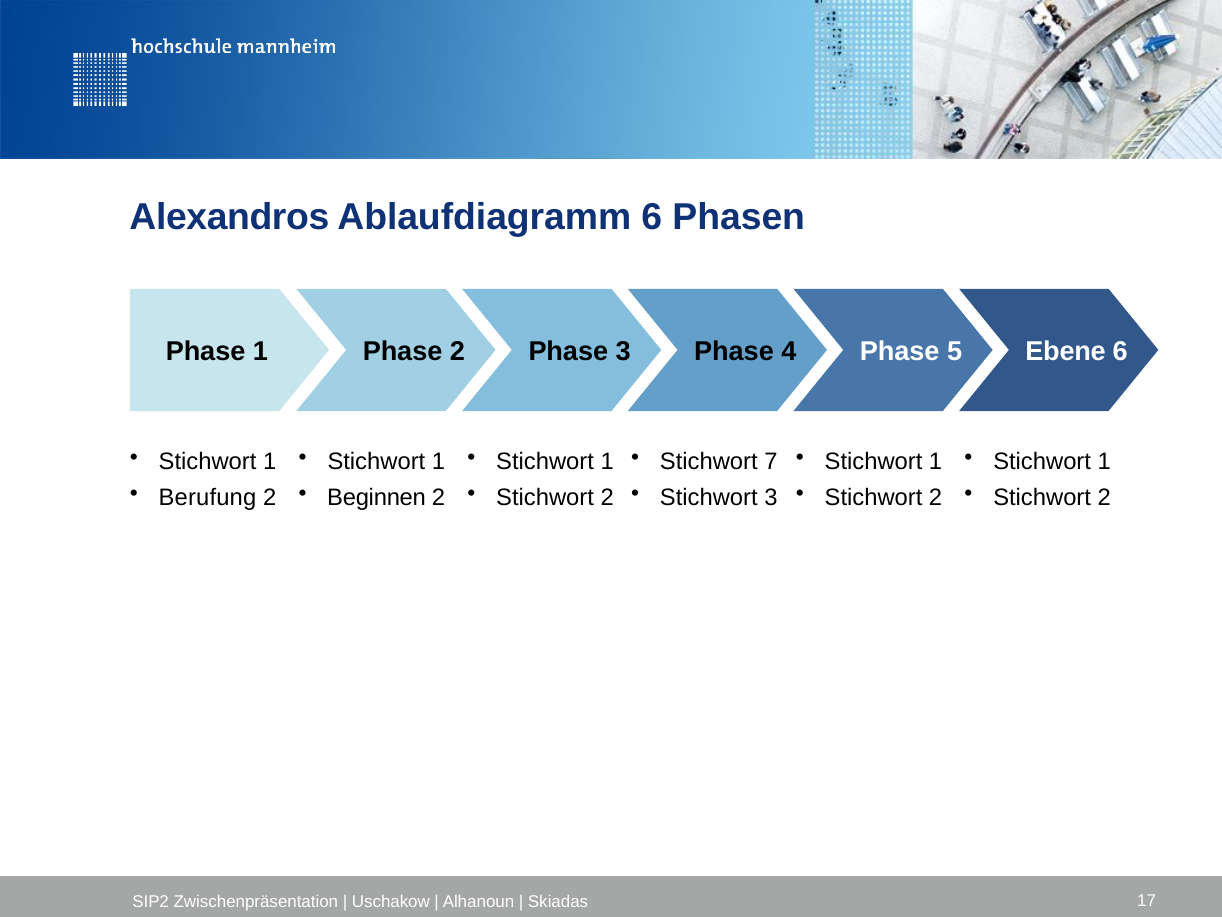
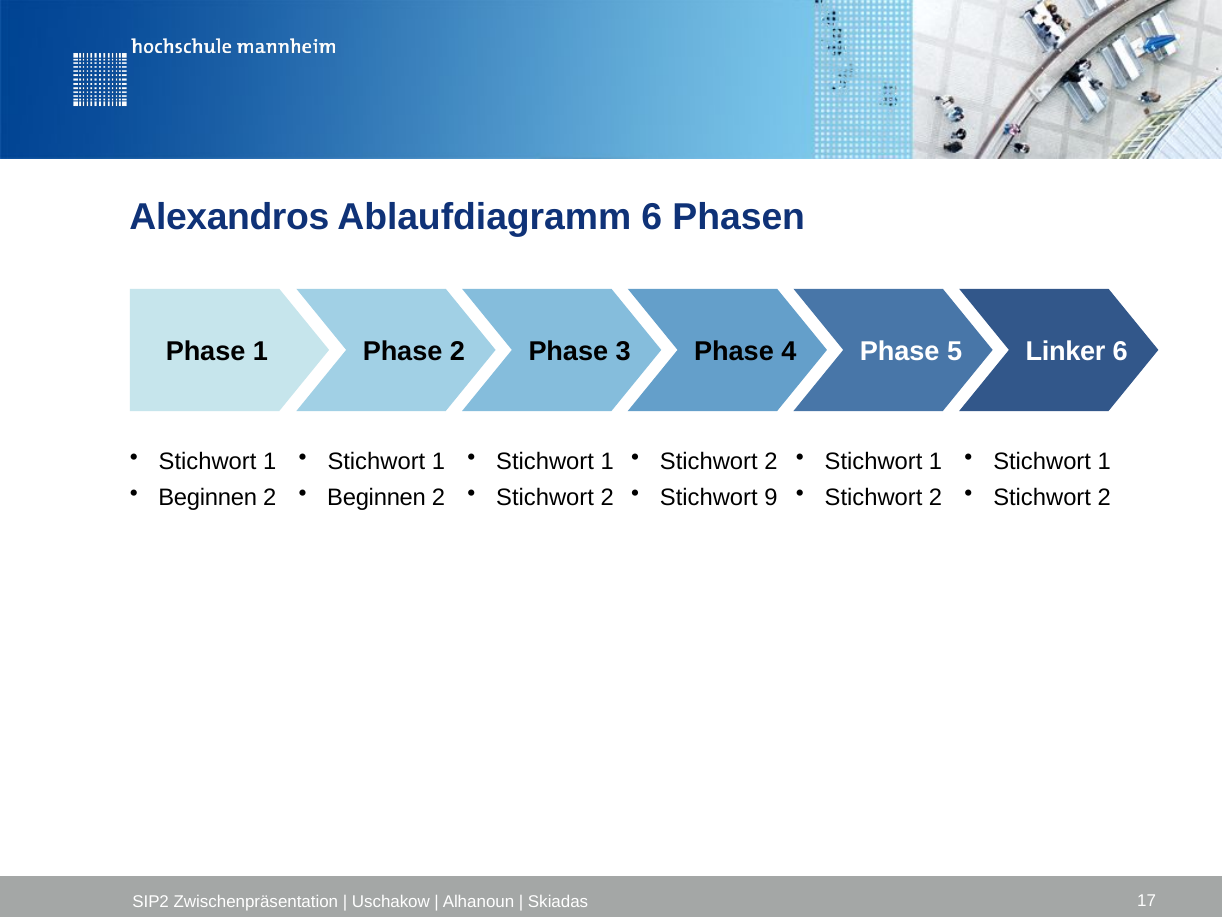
Ebene: Ebene -> Linker
7 at (771, 461): 7 -> 2
Berufung at (207, 497): Berufung -> Beginnen
Stichwort 3: 3 -> 9
